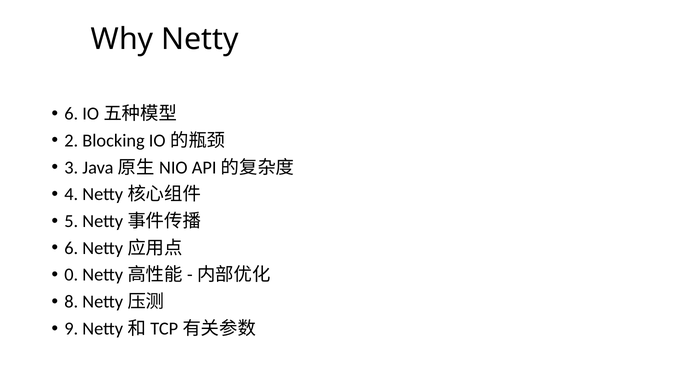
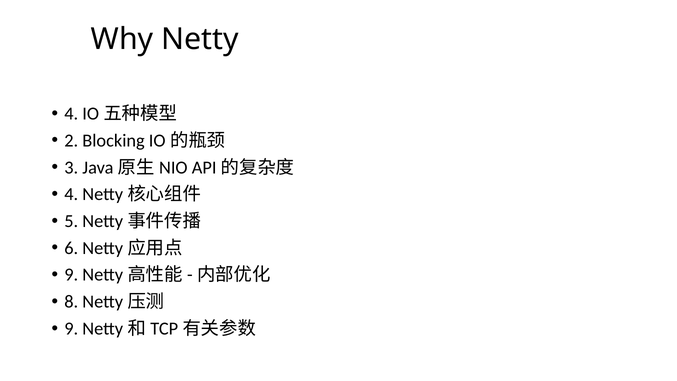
6 at (71, 114): 6 -> 4
0 at (71, 275): 0 -> 9
